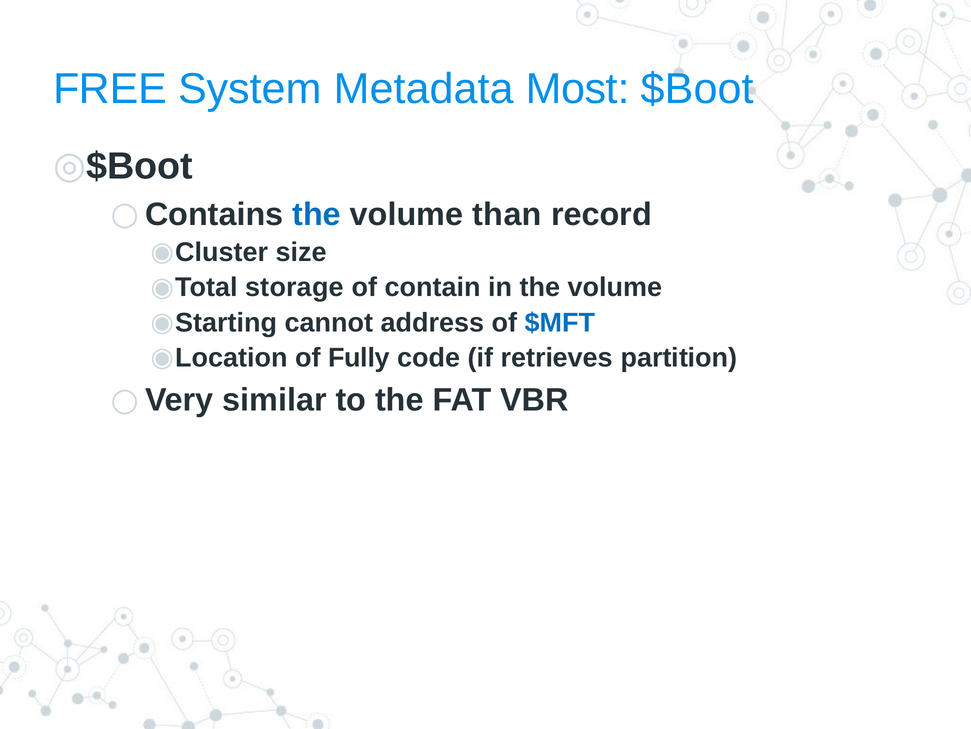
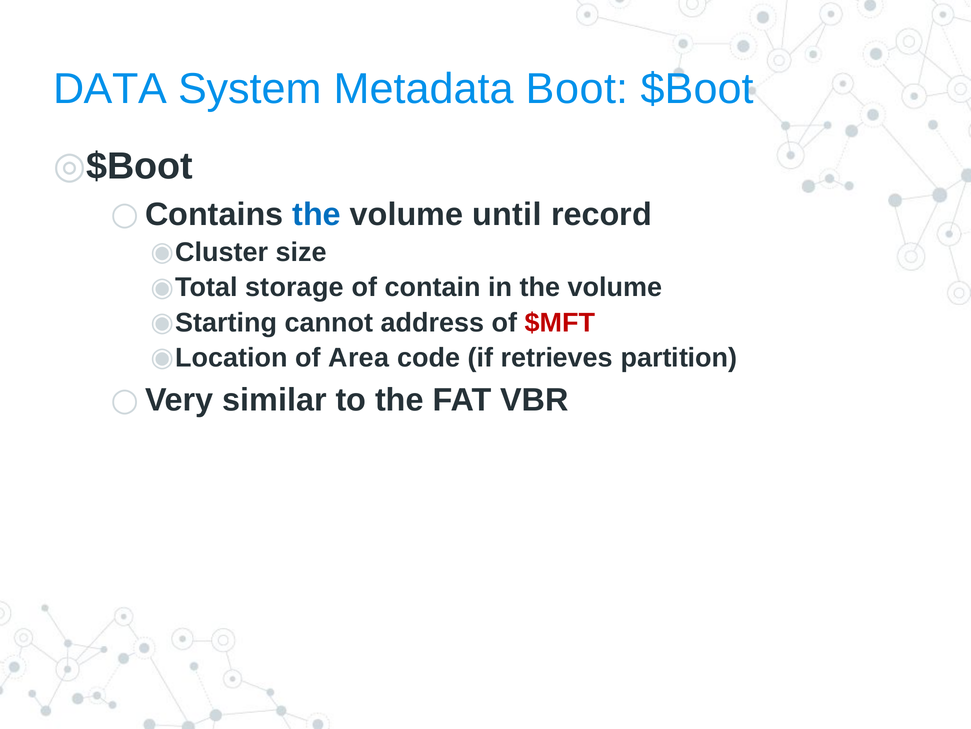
FREE: FREE -> DATA
Most: Most -> Boot
than: than -> until
$MFT colour: blue -> red
Fully: Fully -> Area
